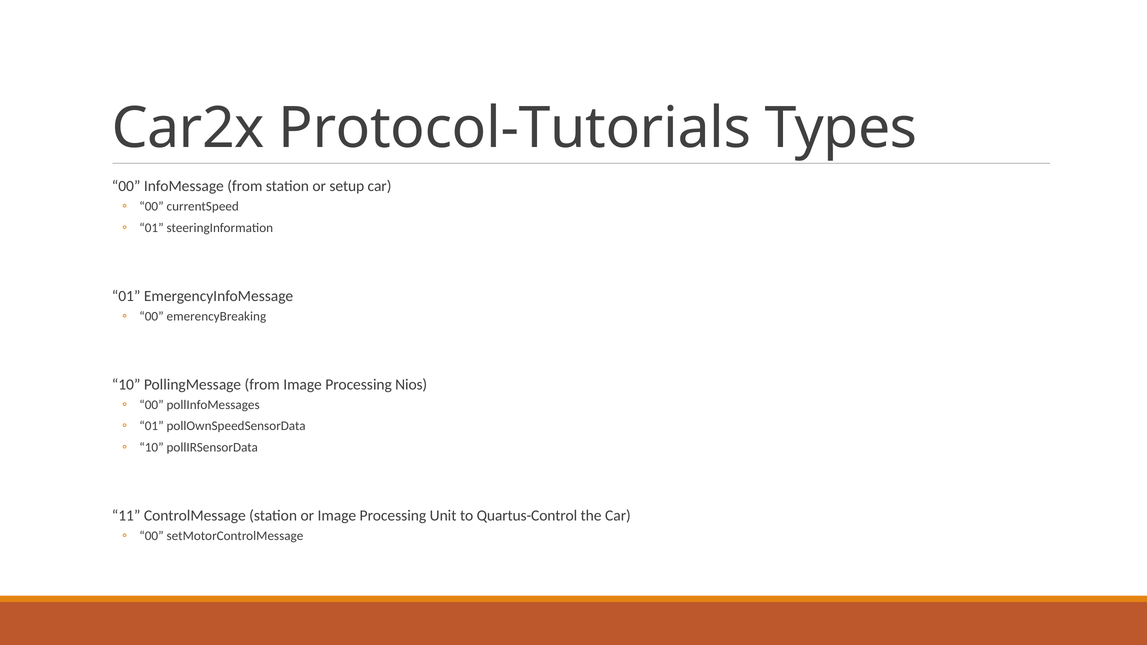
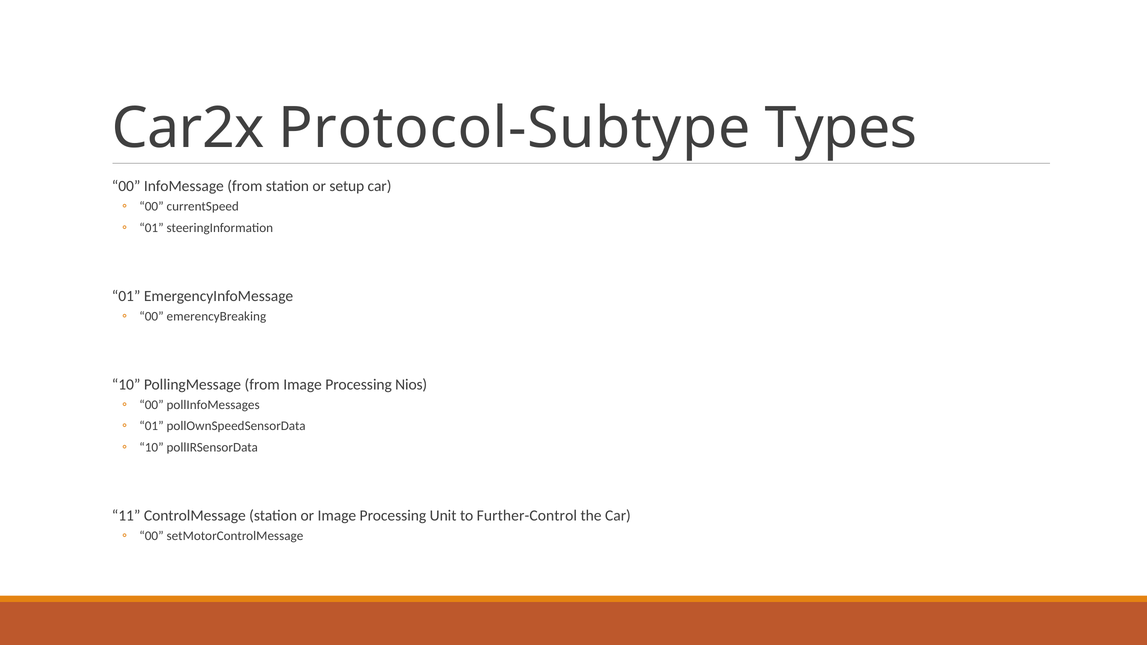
Protocol-Tutorials: Protocol-Tutorials -> Protocol-Subtype
Quartus-Control: Quartus-Control -> Further-Control
